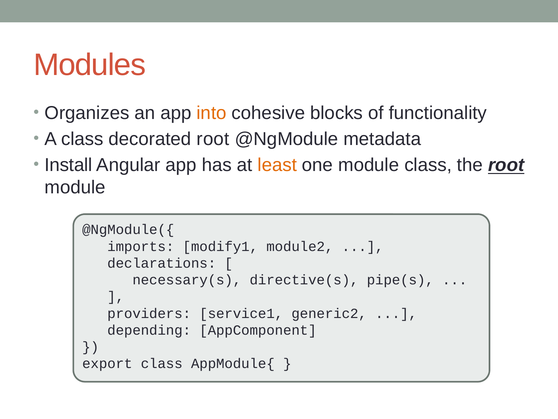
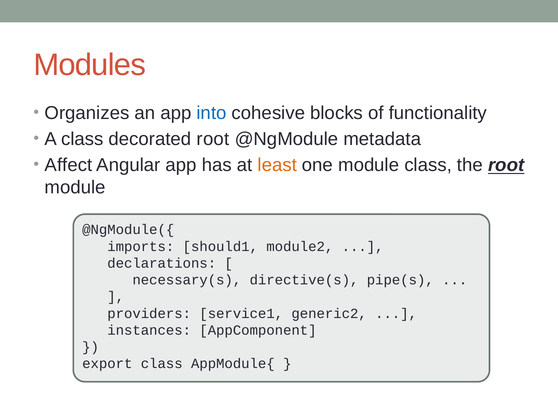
into colour: orange -> blue
Install: Install -> Affect
modify1: modify1 -> should1
depending: depending -> instances
